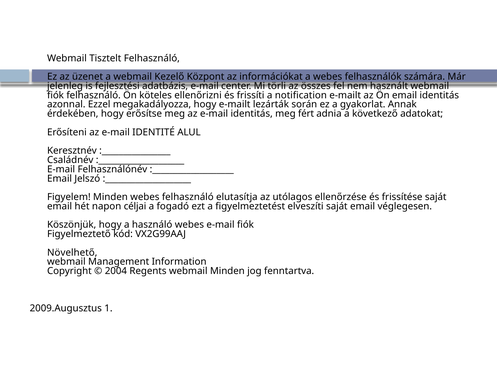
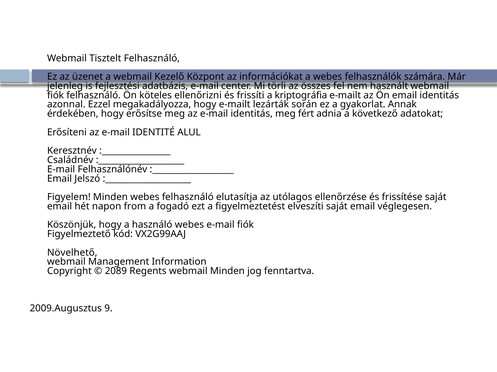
notification: notification -> kriptográfia
céljai: céljai -> from
2004: 2004 -> 2089
1: 1 -> 9
